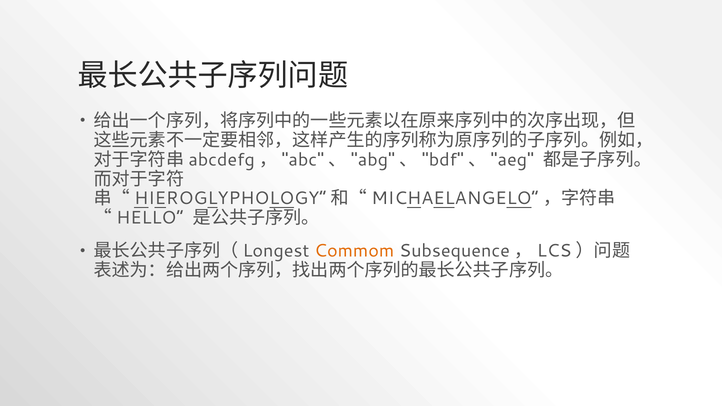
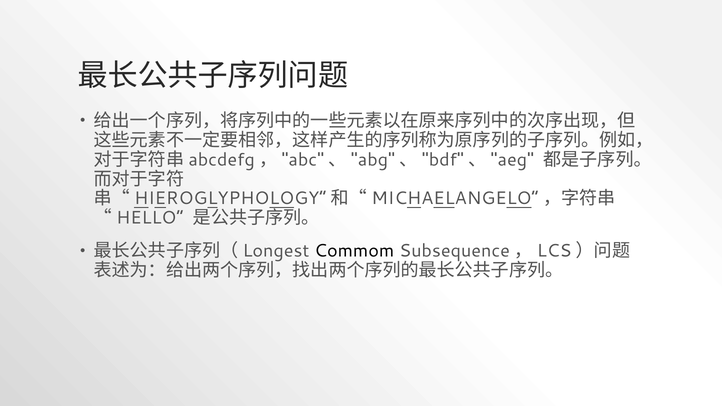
Commom colour: orange -> black
